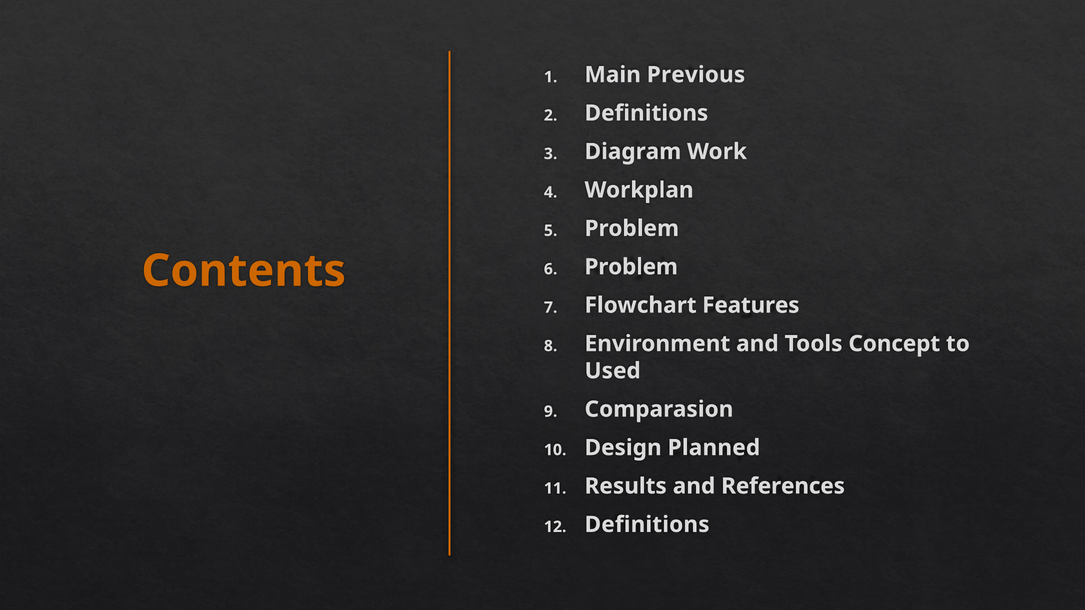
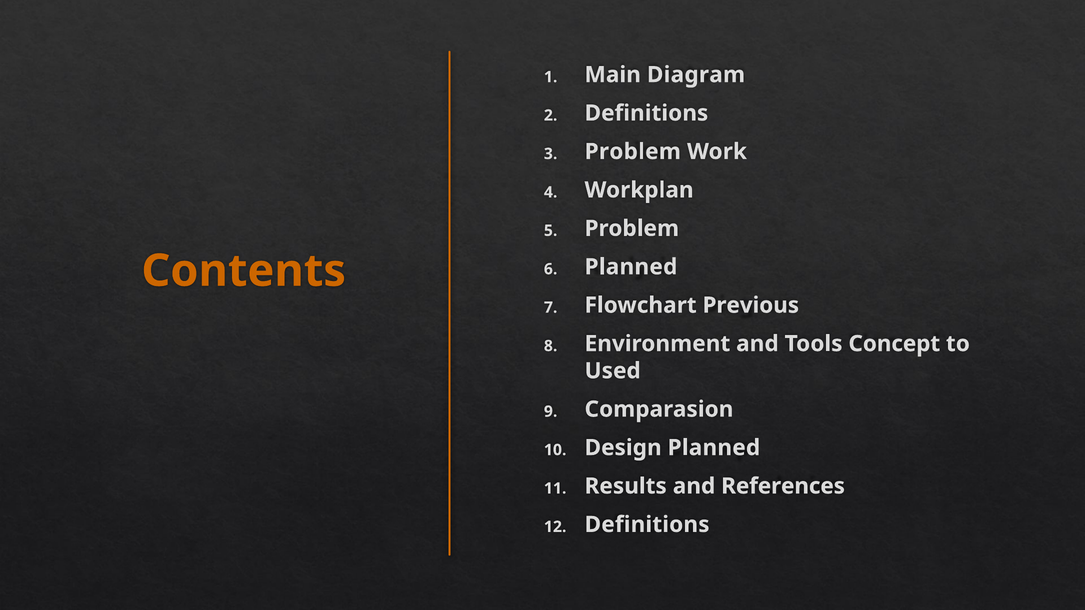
Previous: Previous -> Diagram
Diagram at (633, 152): Diagram -> Problem
Problem at (631, 267): Problem -> Planned
Features: Features -> Previous
